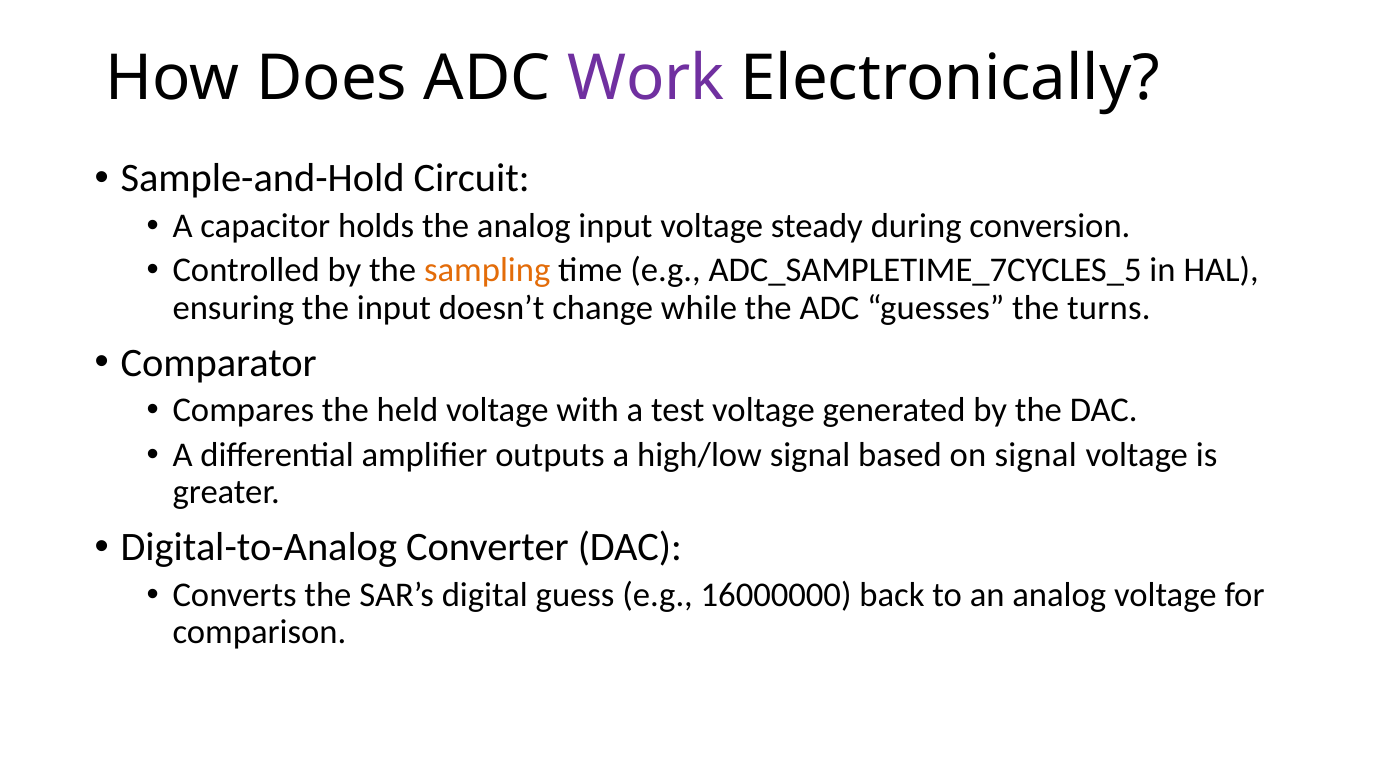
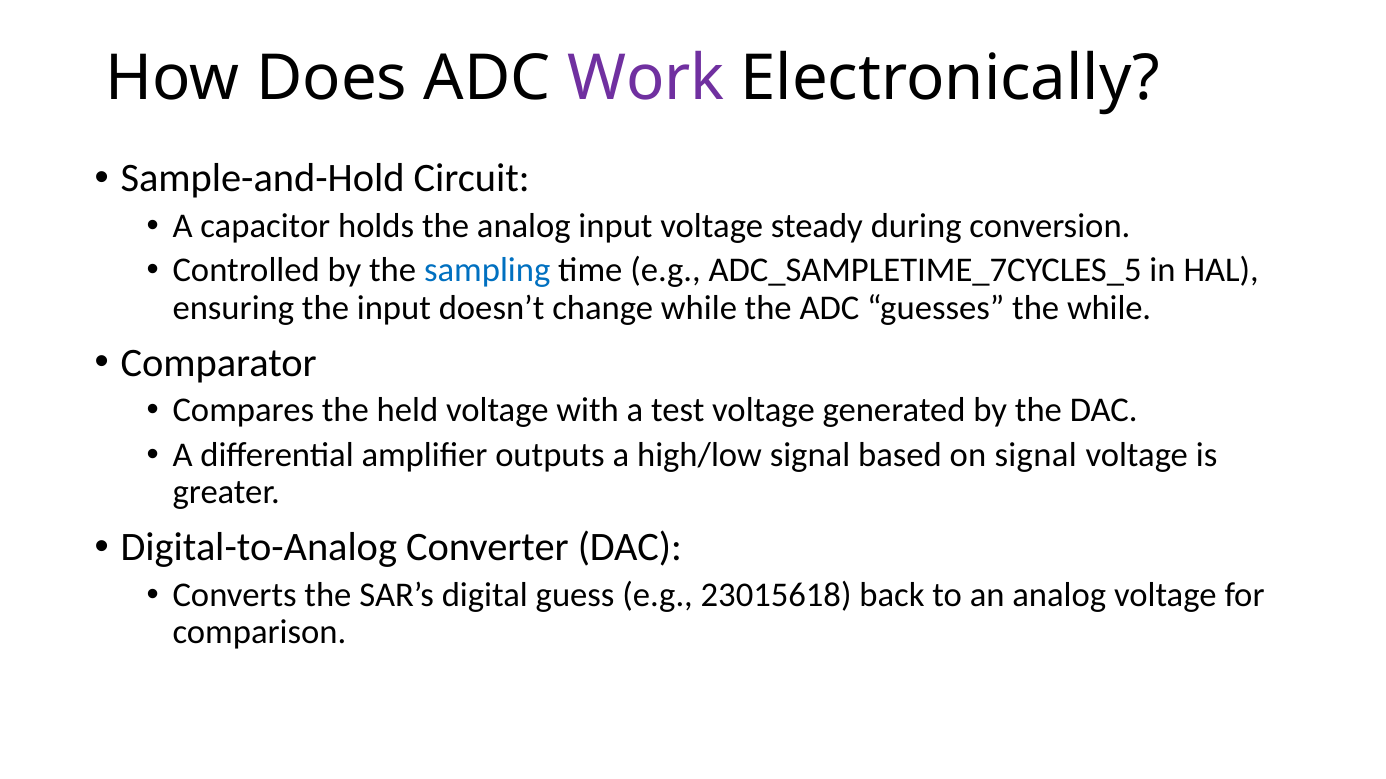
sampling colour: orange -> blue
the turns: turns -> while
16000000: 16000000 -> 23015618
